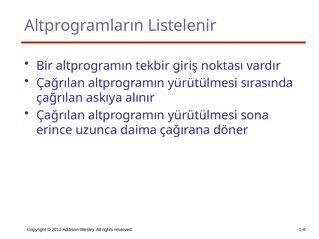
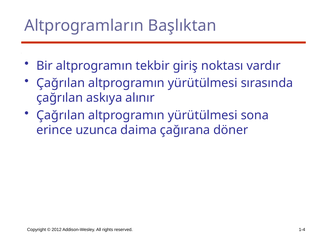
Listelenir: Listelenir -> Başlıktan
